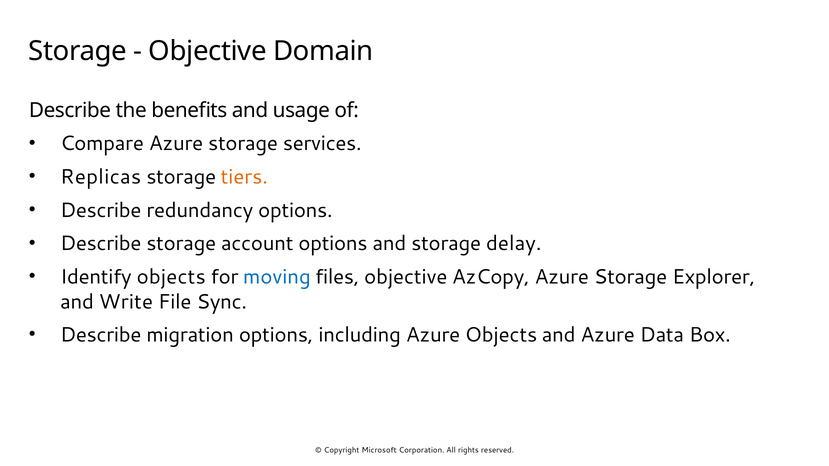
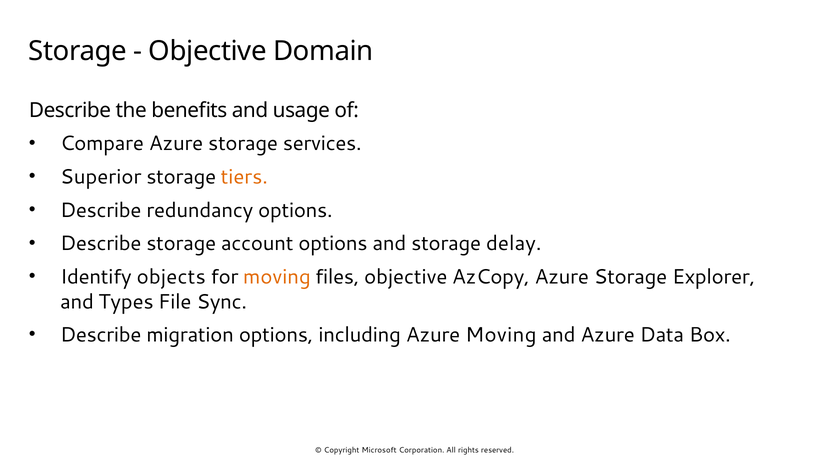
Replicas: Replicas -> Superior
moving at (277, 277) colour: blue -> orange
Write: Write -> Types
Azure Objects: Objects -> Moving
